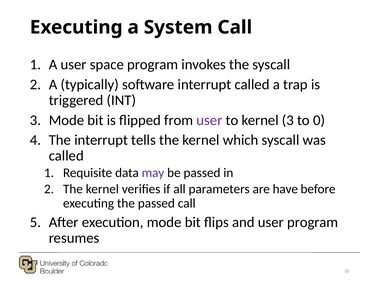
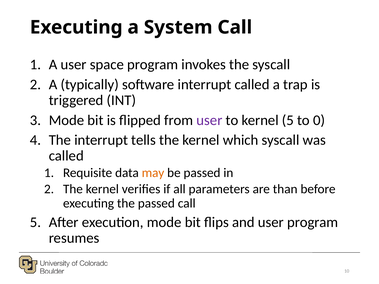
kernel 3: 3 -> 5
may colour: purple -> orange
have: have -> than
